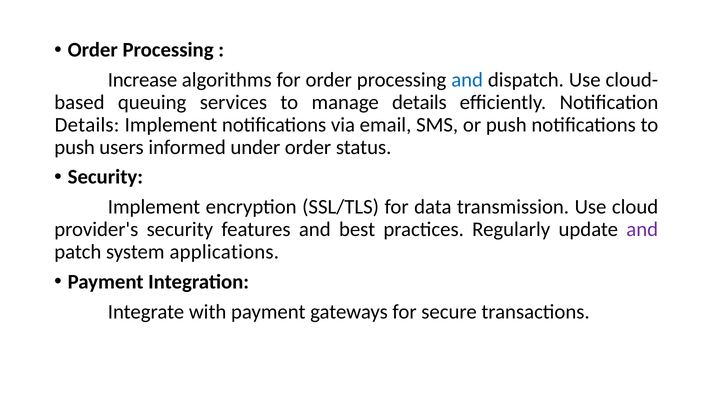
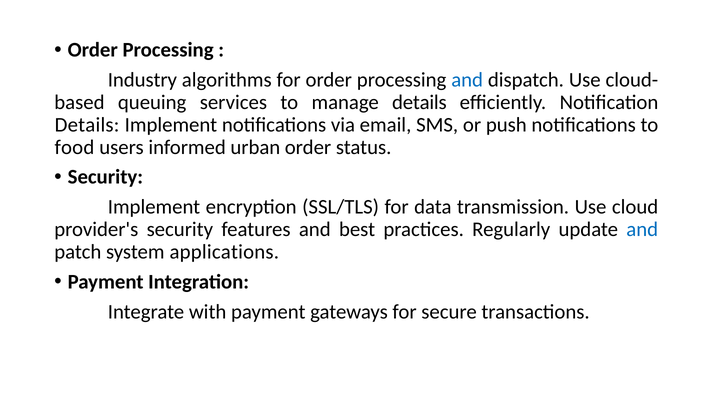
Increase: Increase -> Industry
push at (75, 147): push -> food
under: under -> urban
and at (642, 230) colour: purple -> blue
